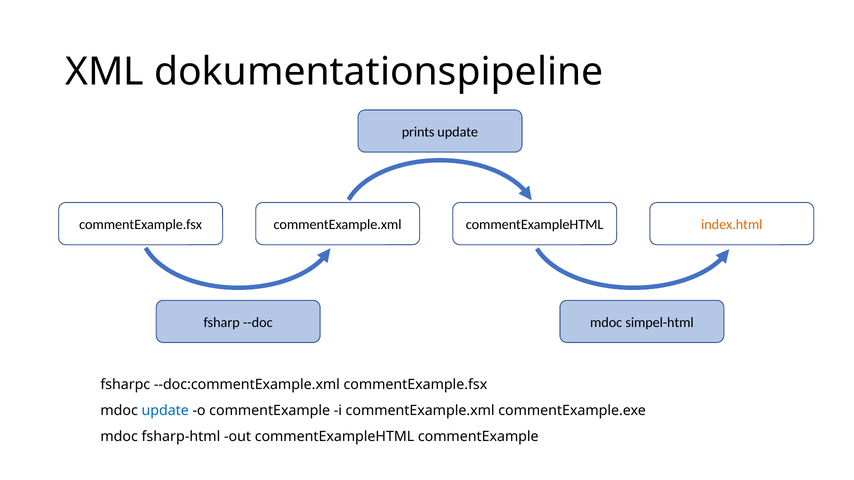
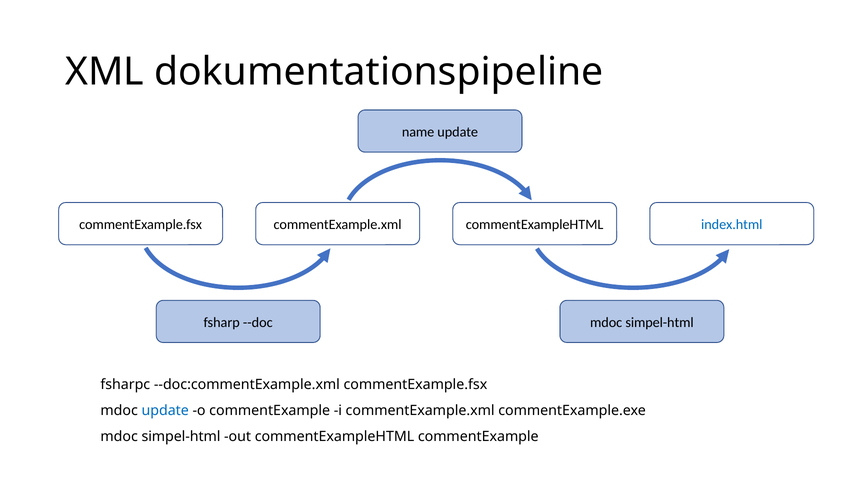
prints: prints -> name
index.html colour: orange -> blue
fsharp-html at (181, 437): fsharp-html -> simpel-html
